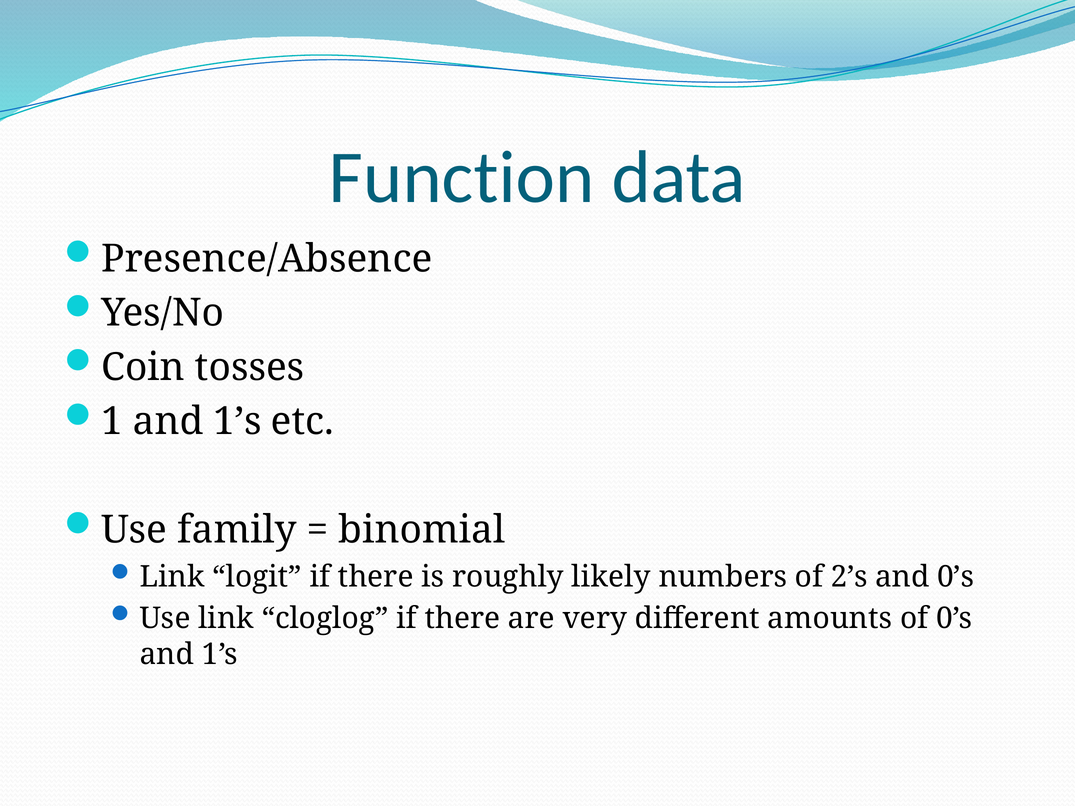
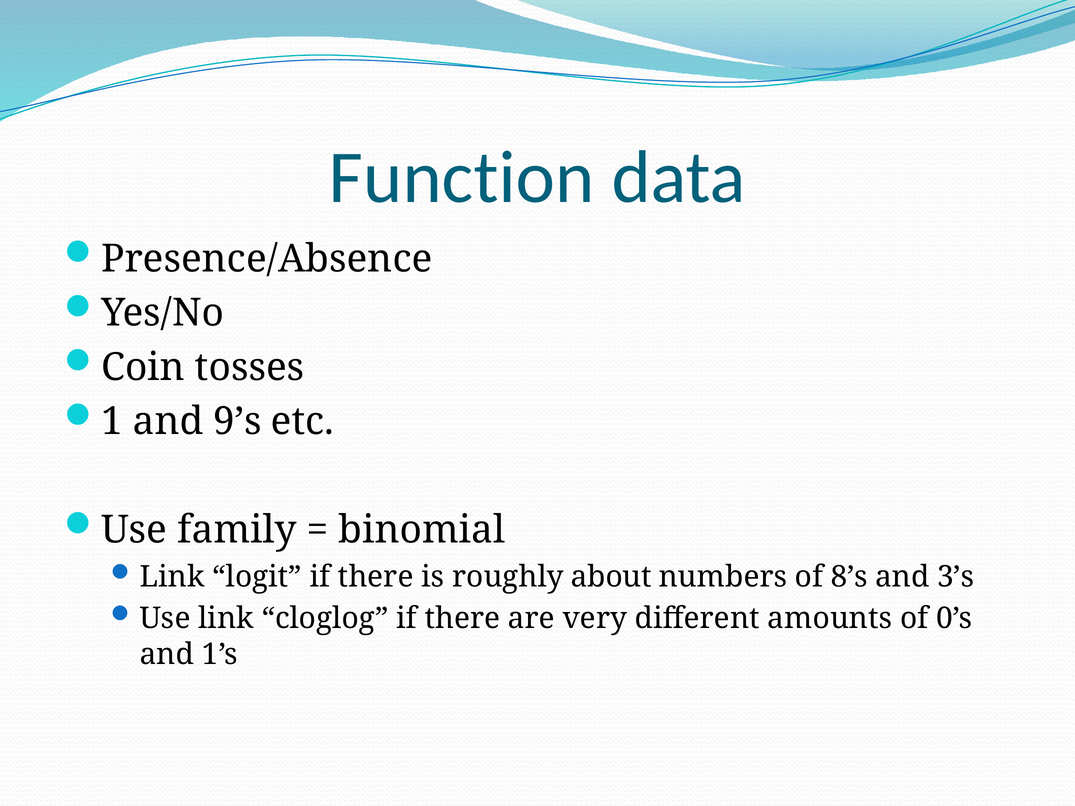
1 and 1’s: 1’s -> 9’s
likely: likely -> about
2’s: 2’s -> 8’s
and 0’s: 0’s -> 3’s
